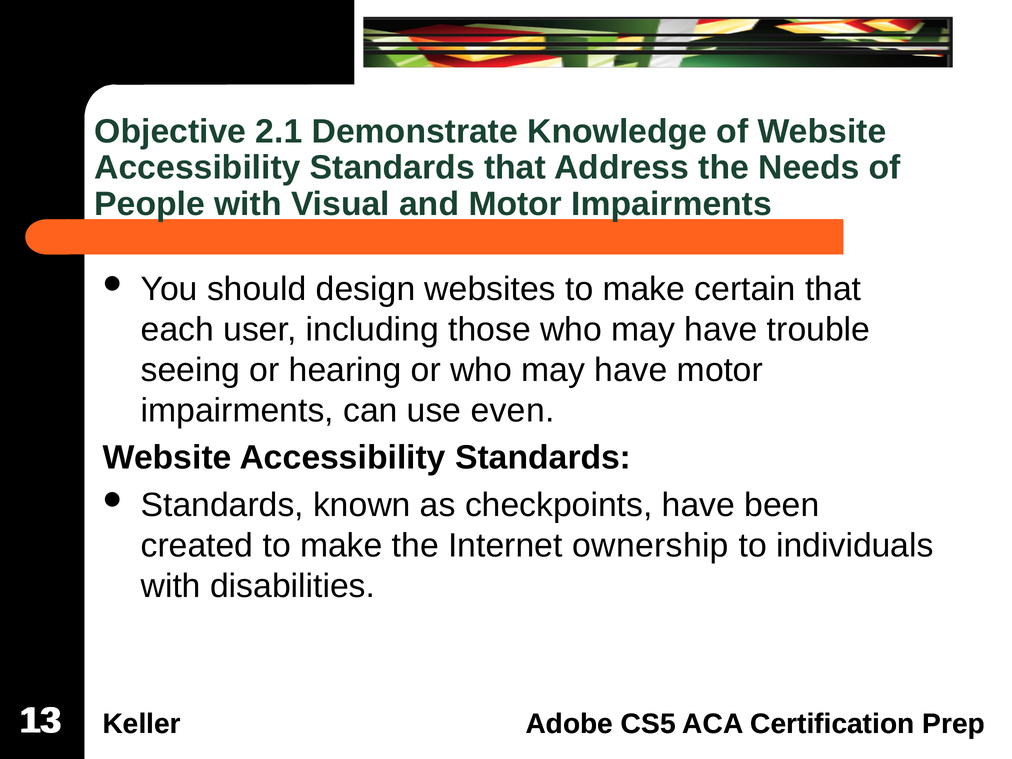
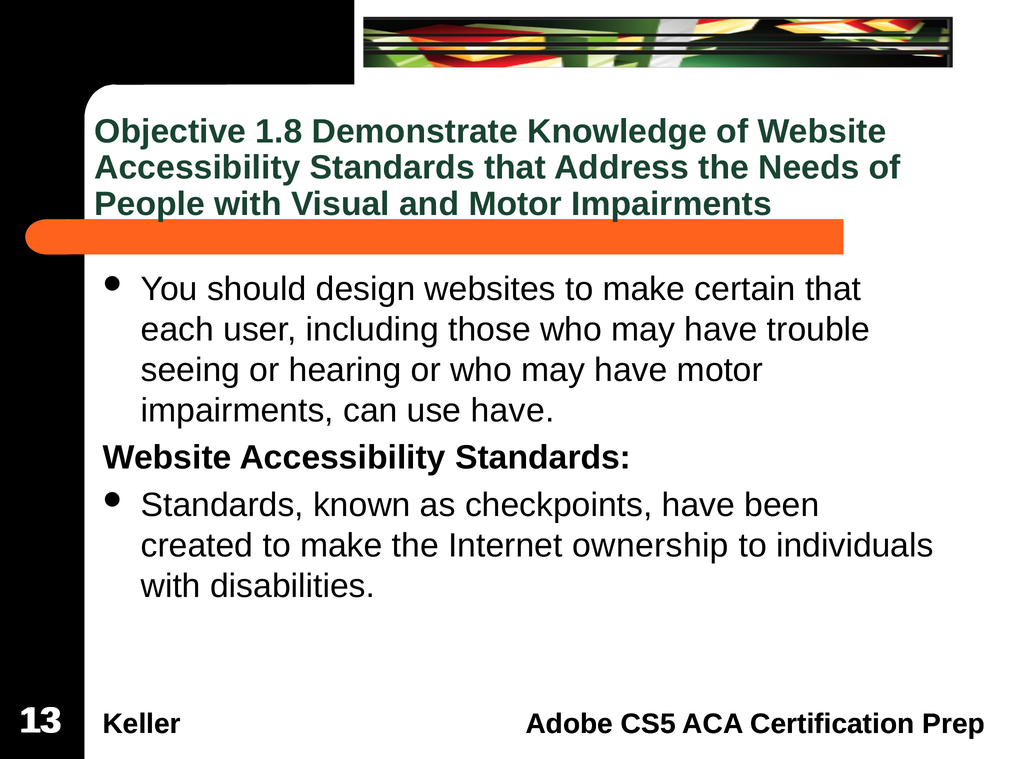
2.1: 2.1 -> 1.8
use even: even -> have
